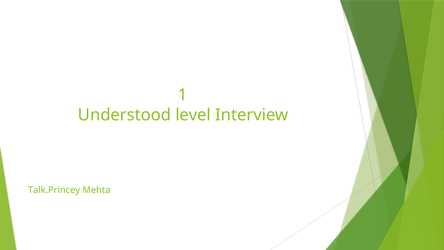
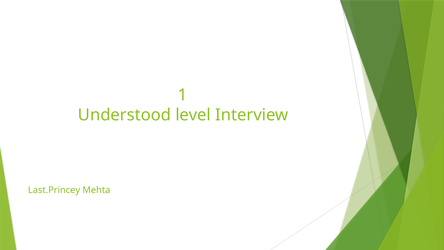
Talk.Princey: Talk.Princey -> Last.Princey
